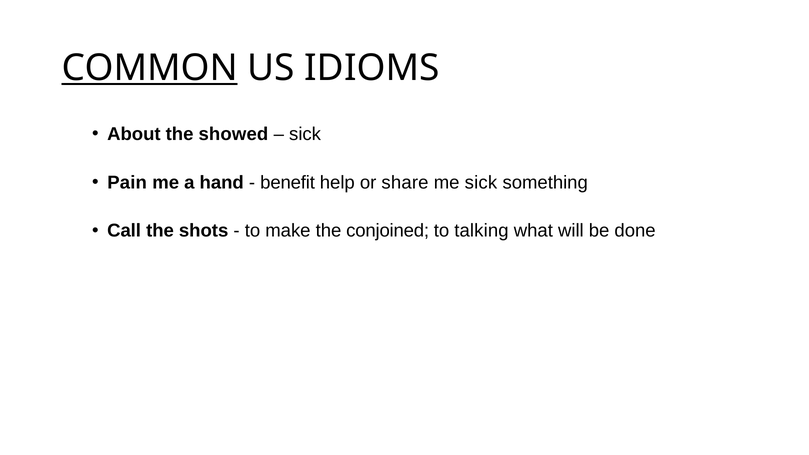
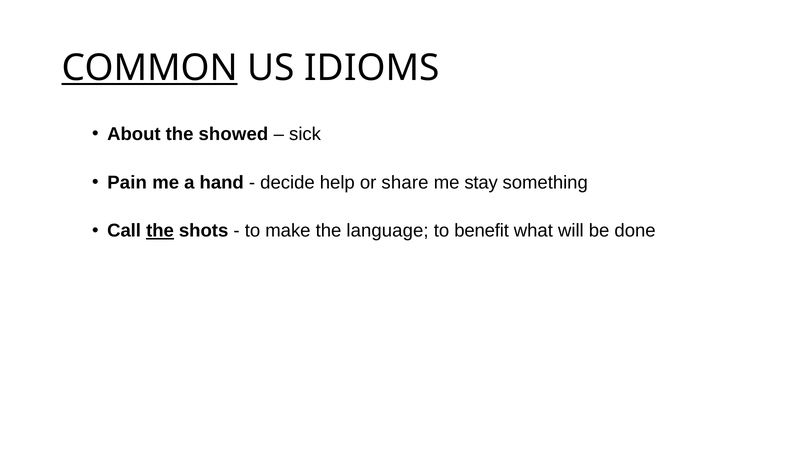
benefit: benefit -> decide
me sick: sick -> stay
the at (160, 231) underline: none -> present
conjoined: conjoined -> language
talking: talking -> benefit
